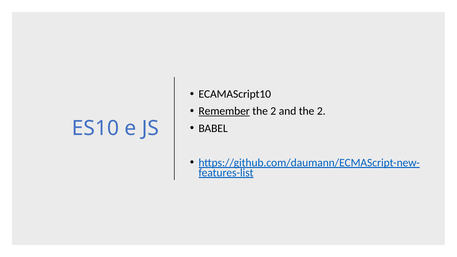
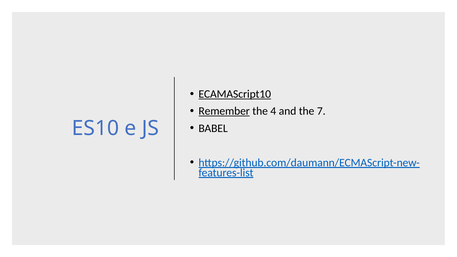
ECAMAScript10 underline: none -> present
2 at (273, 111): 2 -> 4
and the 2: 2 -> 7
